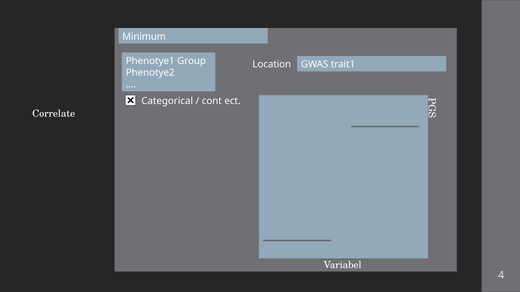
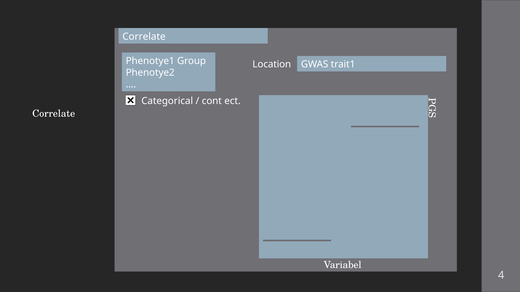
Minimum at (144, 37): Minimum -> Correlate
